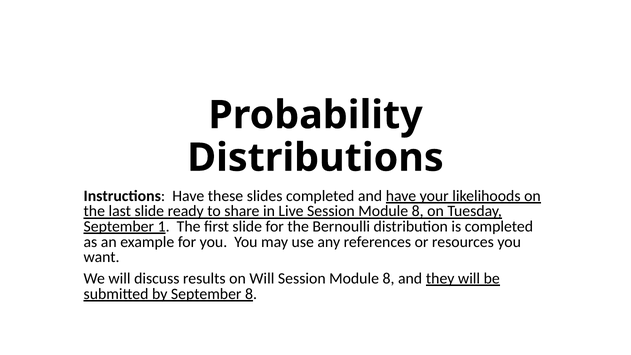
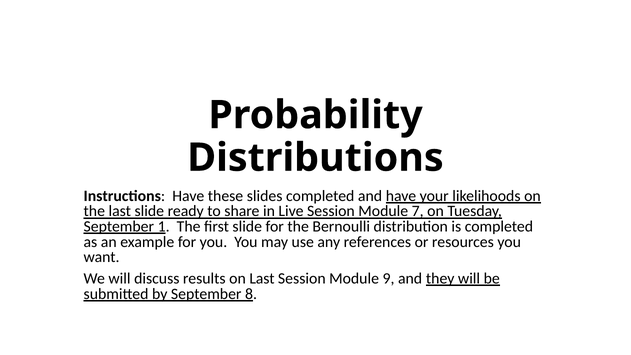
Live Session Module 8: 8 -> 7
on Will: Will -> Last
8 at (389, 278): 8 -> 9
